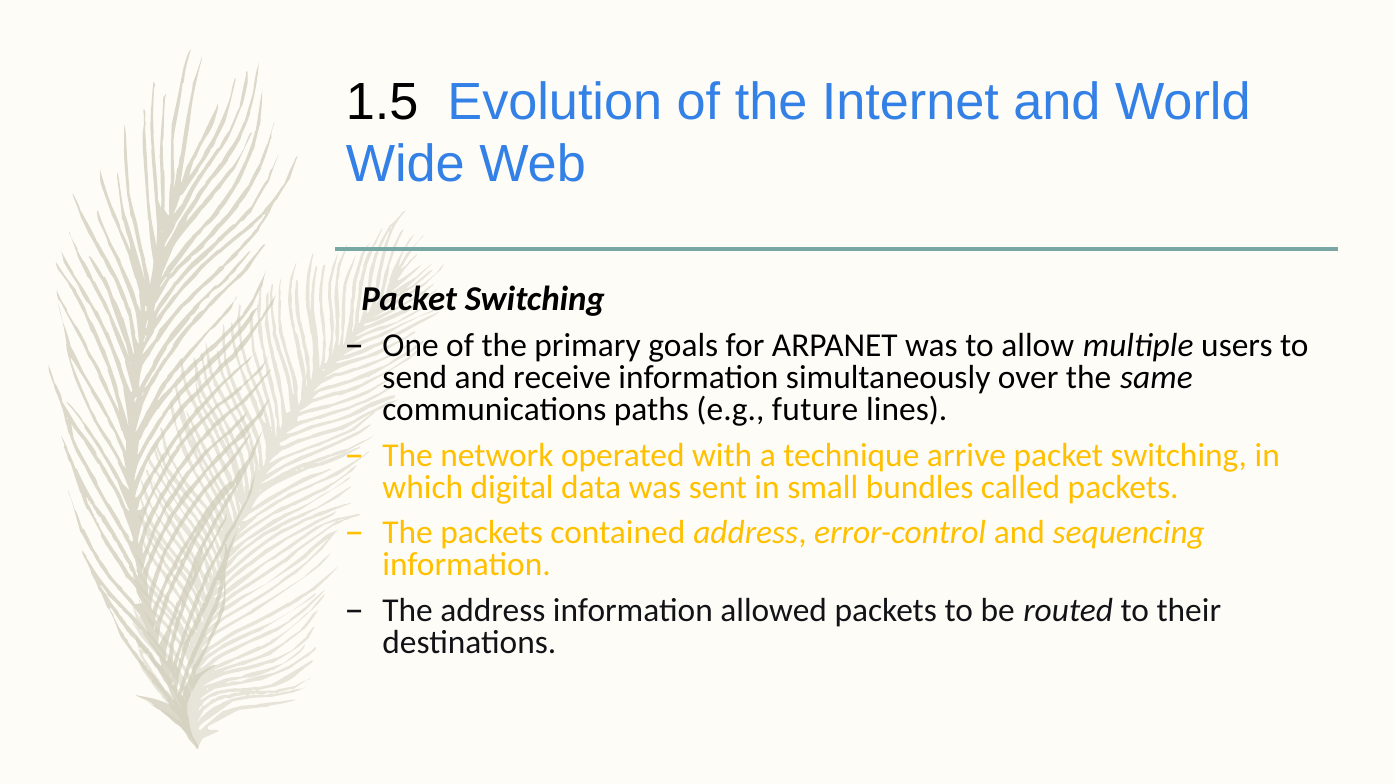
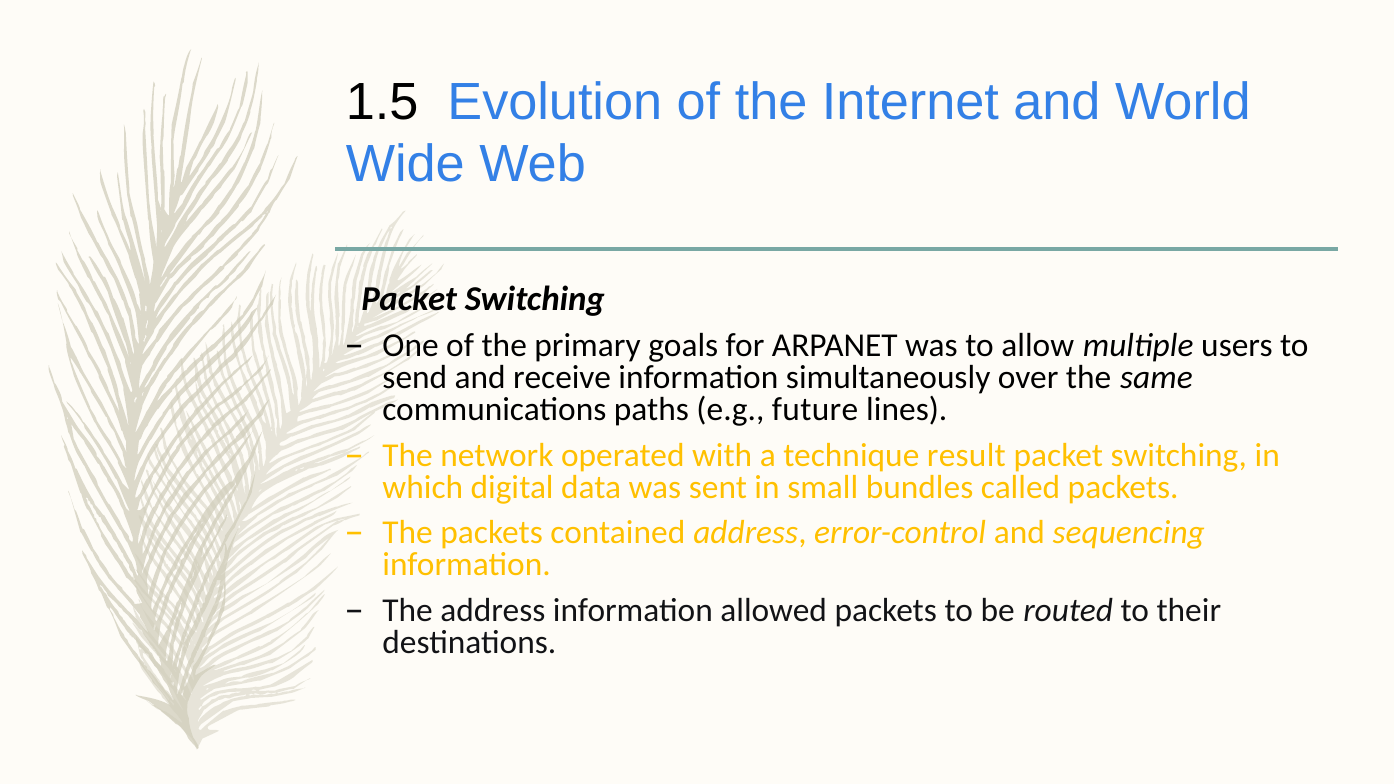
arrive: arrive -> result
